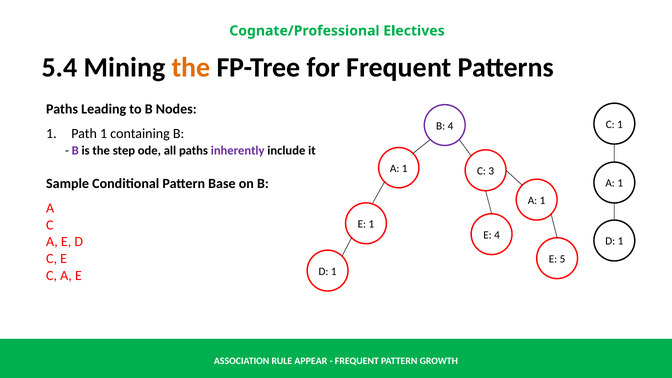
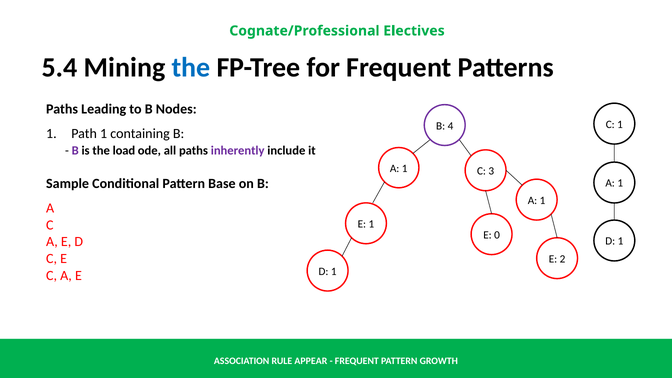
the at (191, 67) colour: orange -> blue
step: step -> load
E 4: 4 -> 0
5: 5 -> 2
